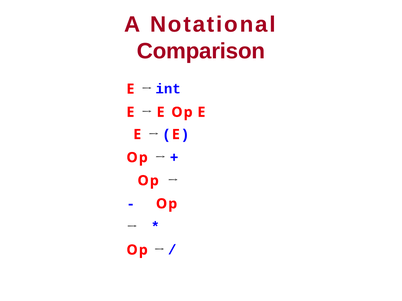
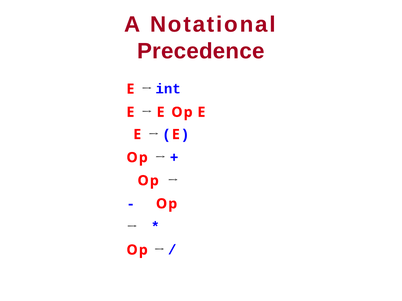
Comparison: Comparison -> Precedence
